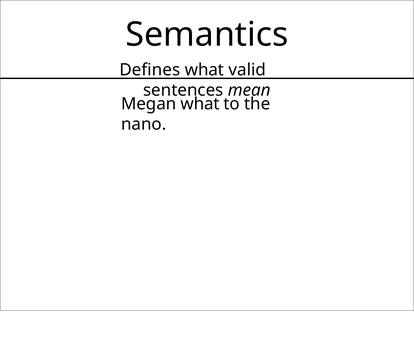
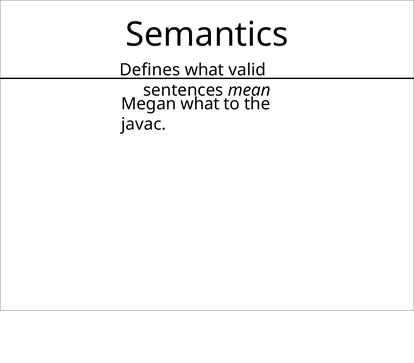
nano: nano -> javac
